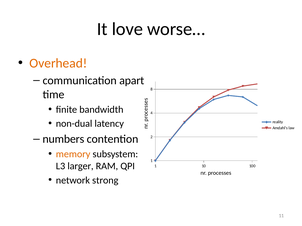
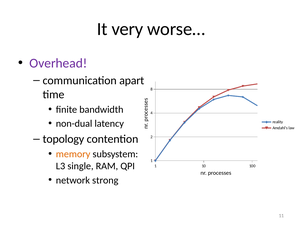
love: love -> very
Overhead colour: orange -> purple
numbers: numbers -> topology
larger: larger -> single
